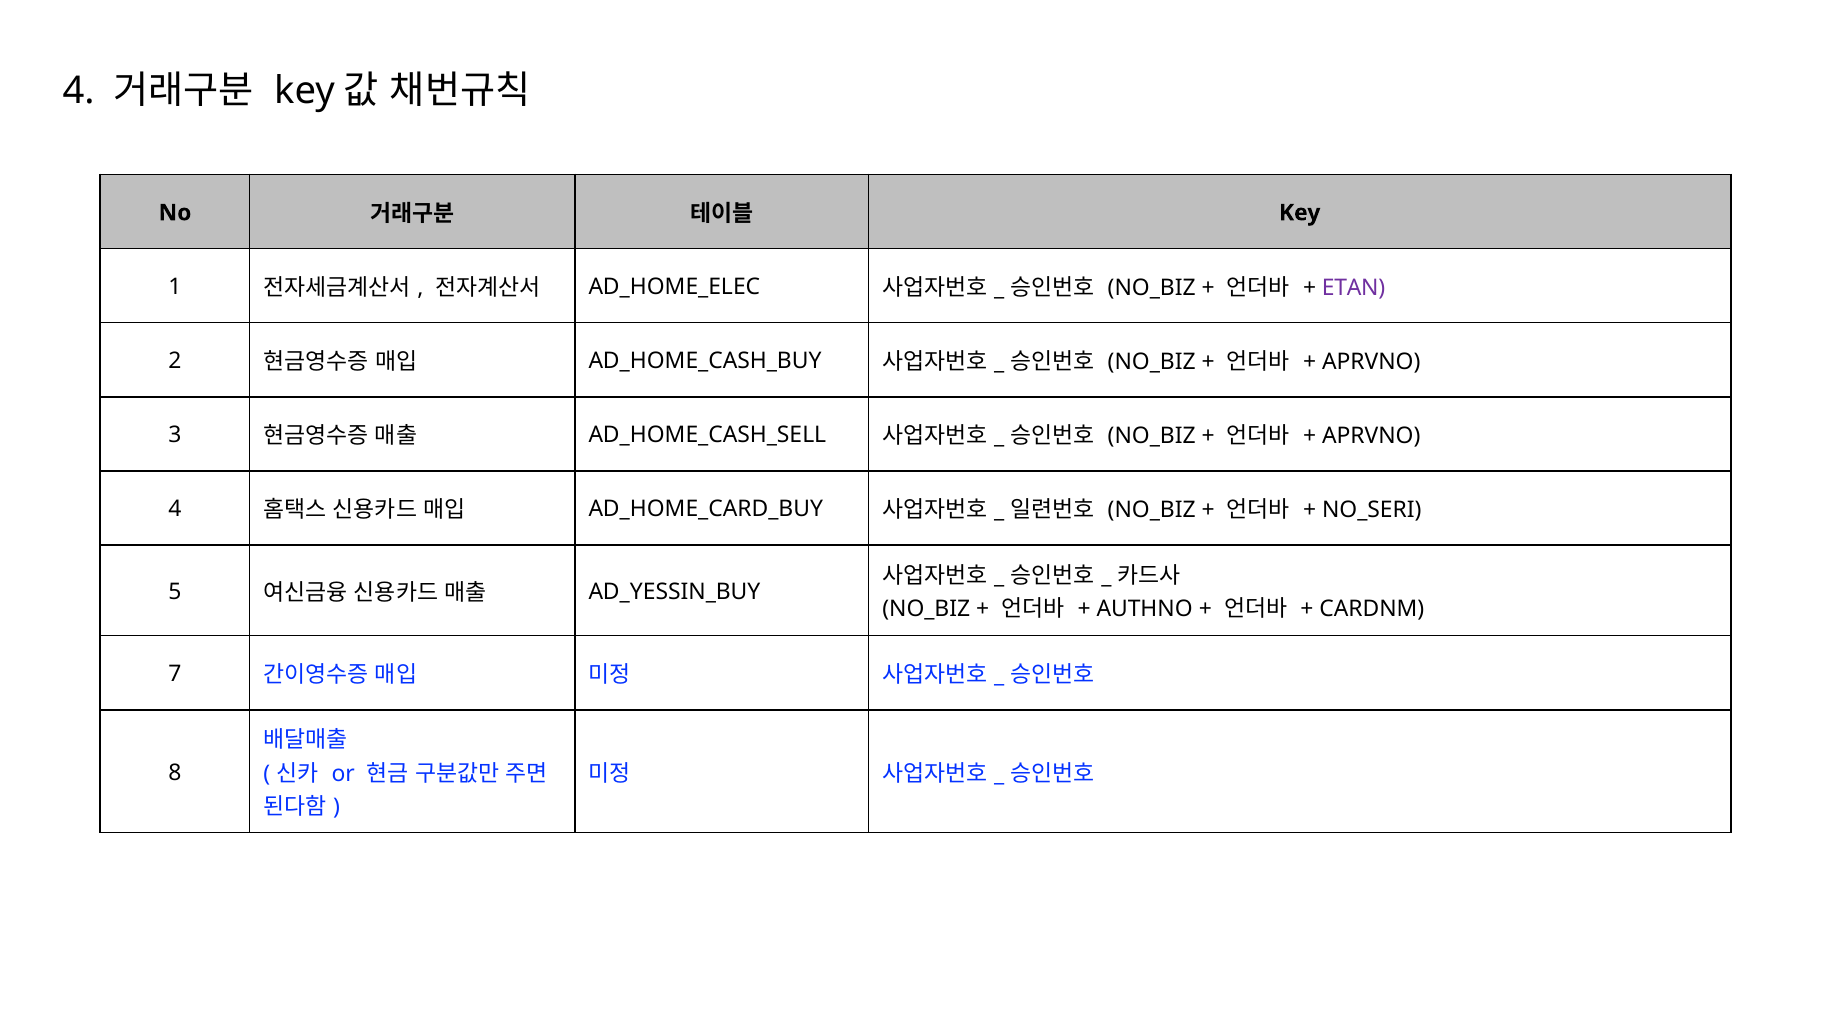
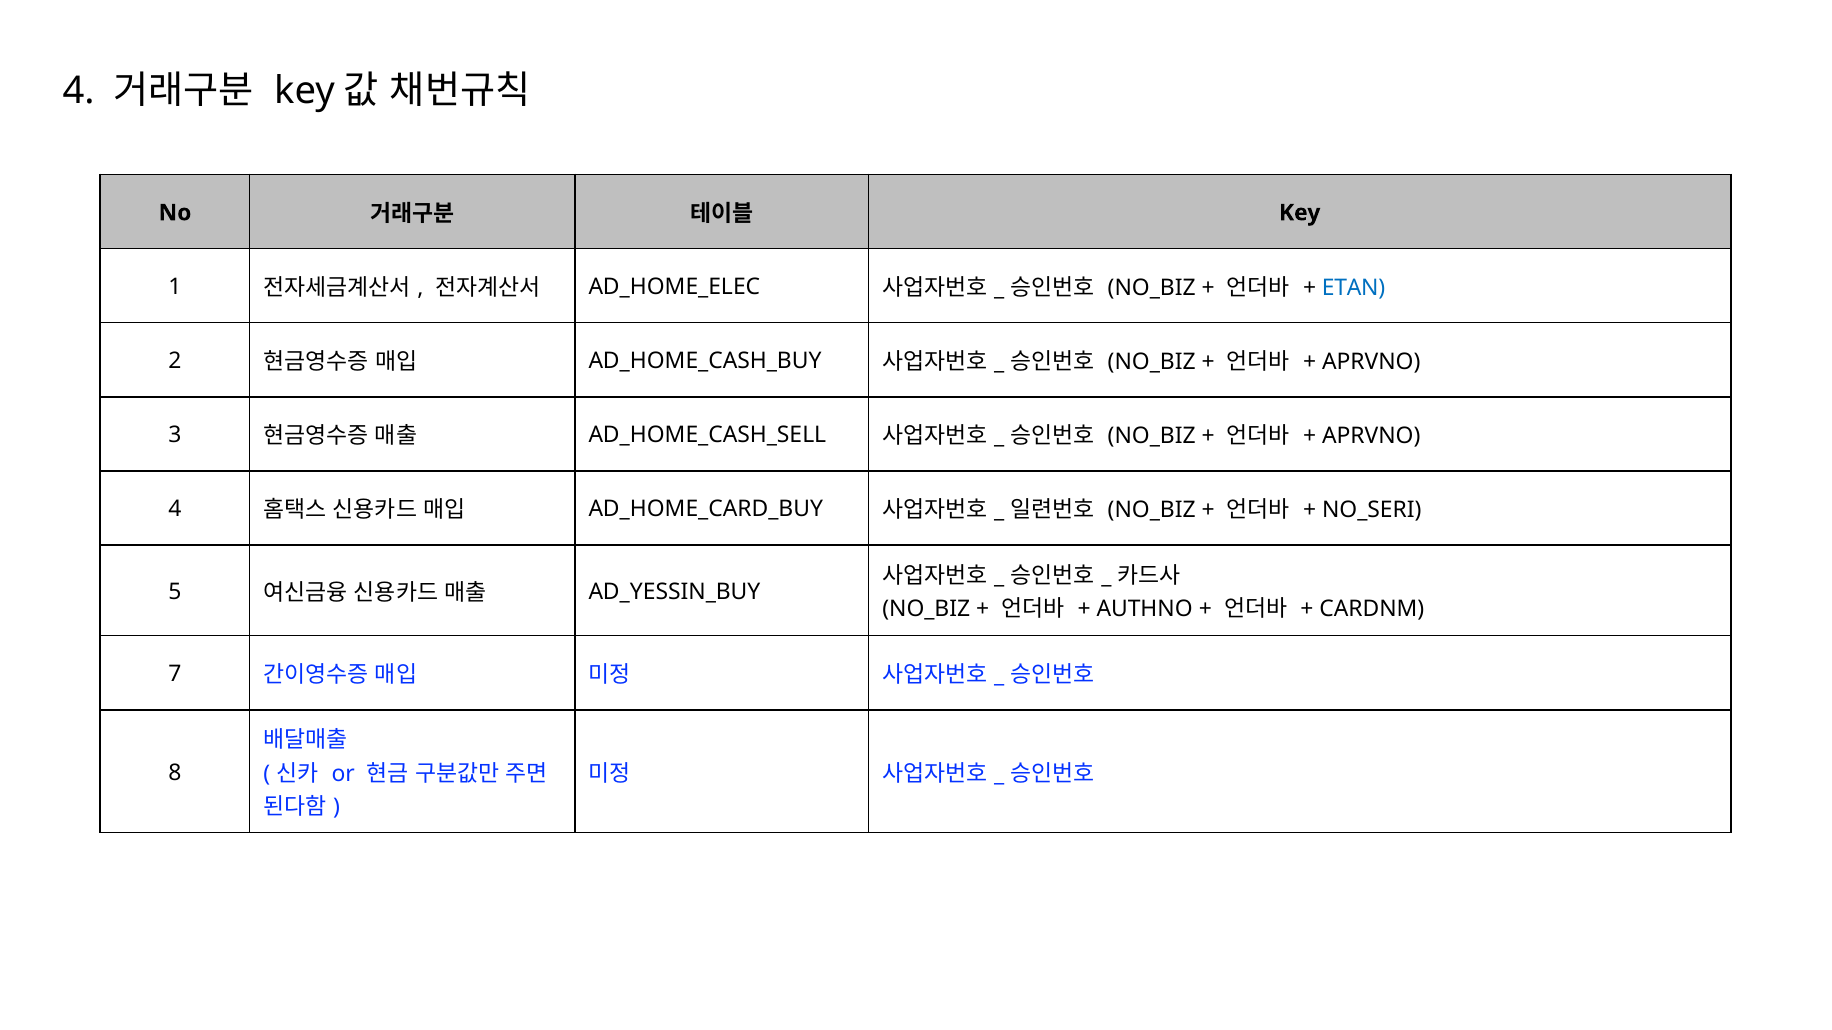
ETAN colour: purple -> blue
